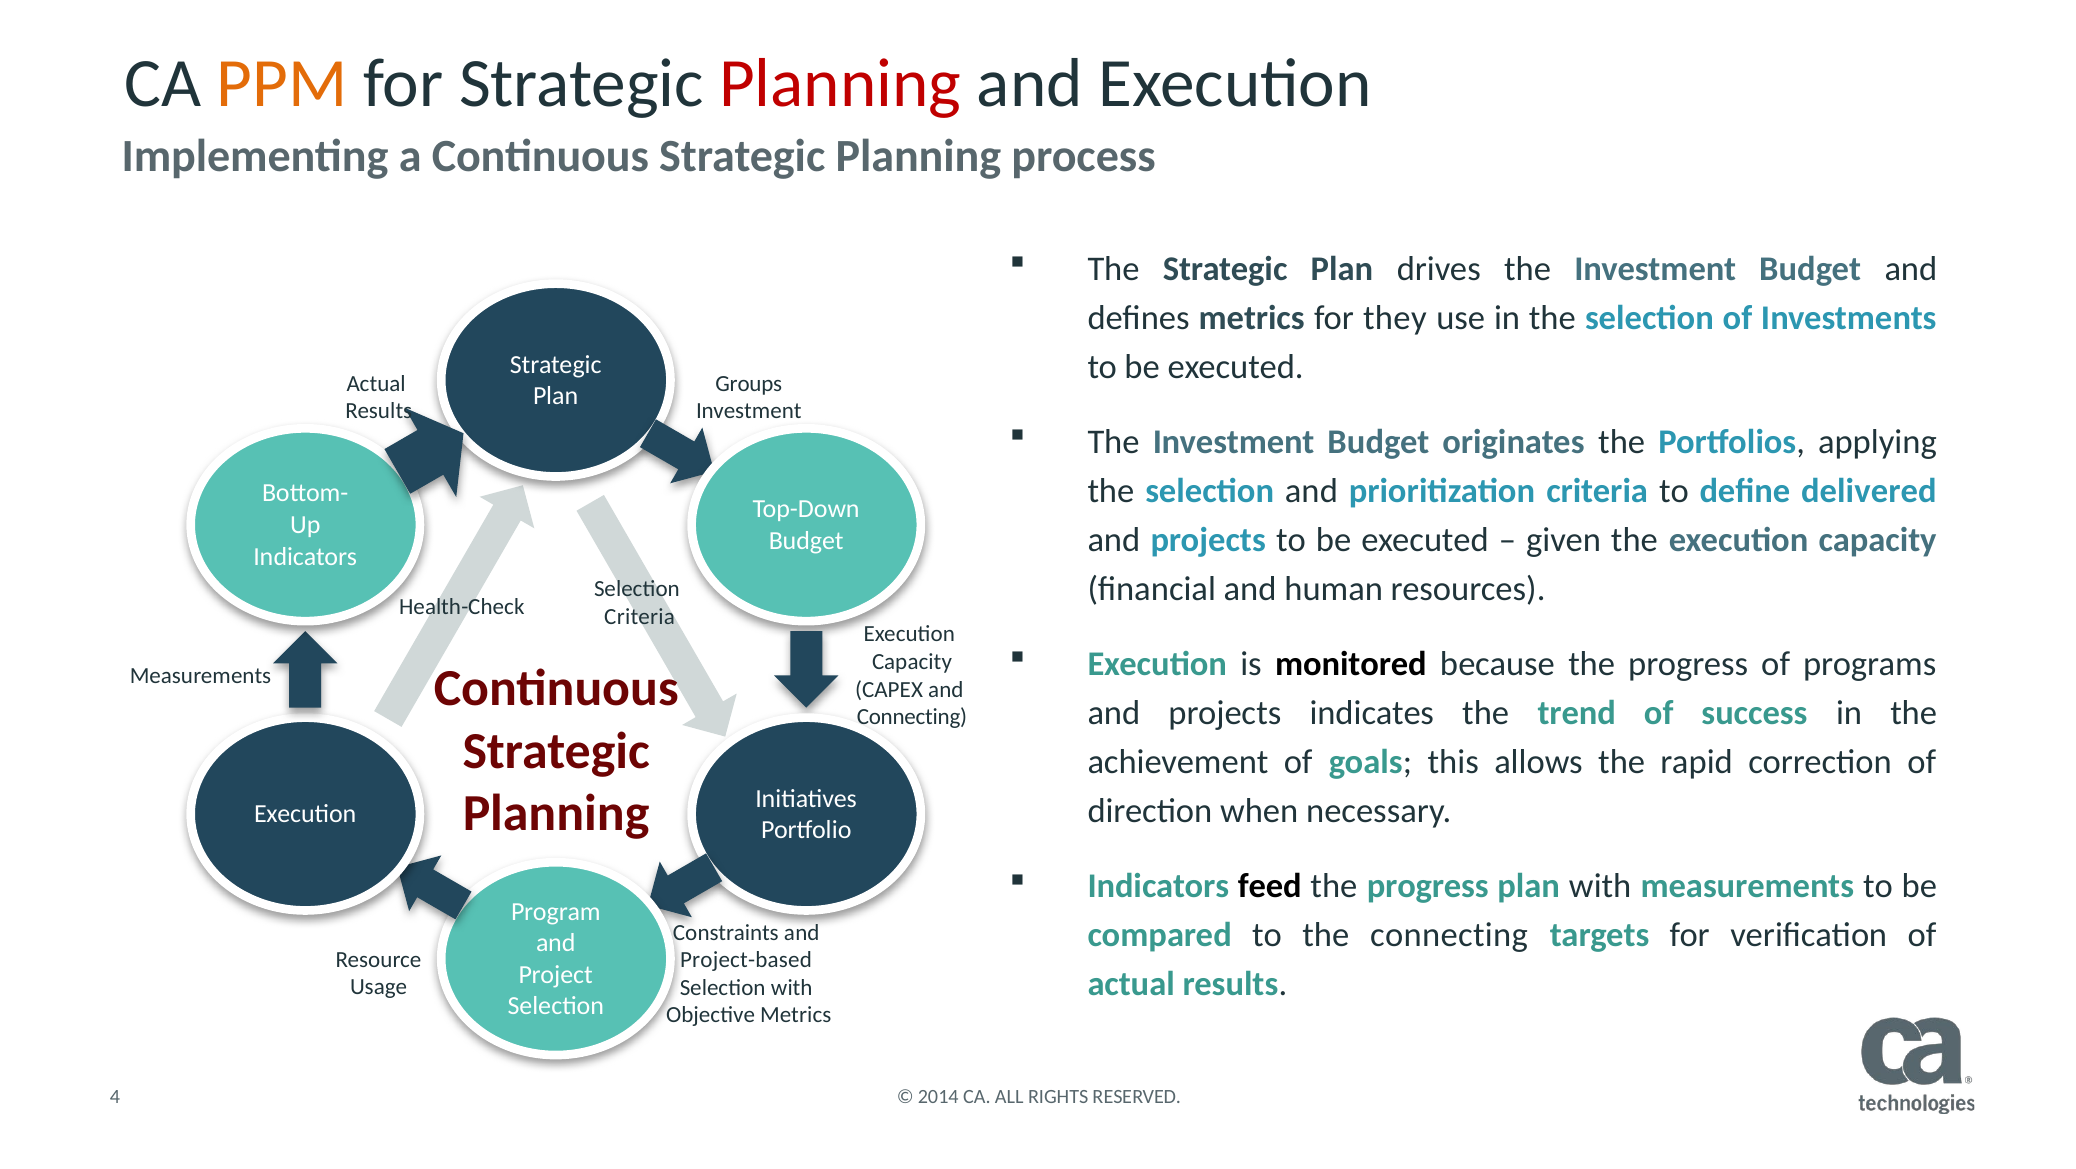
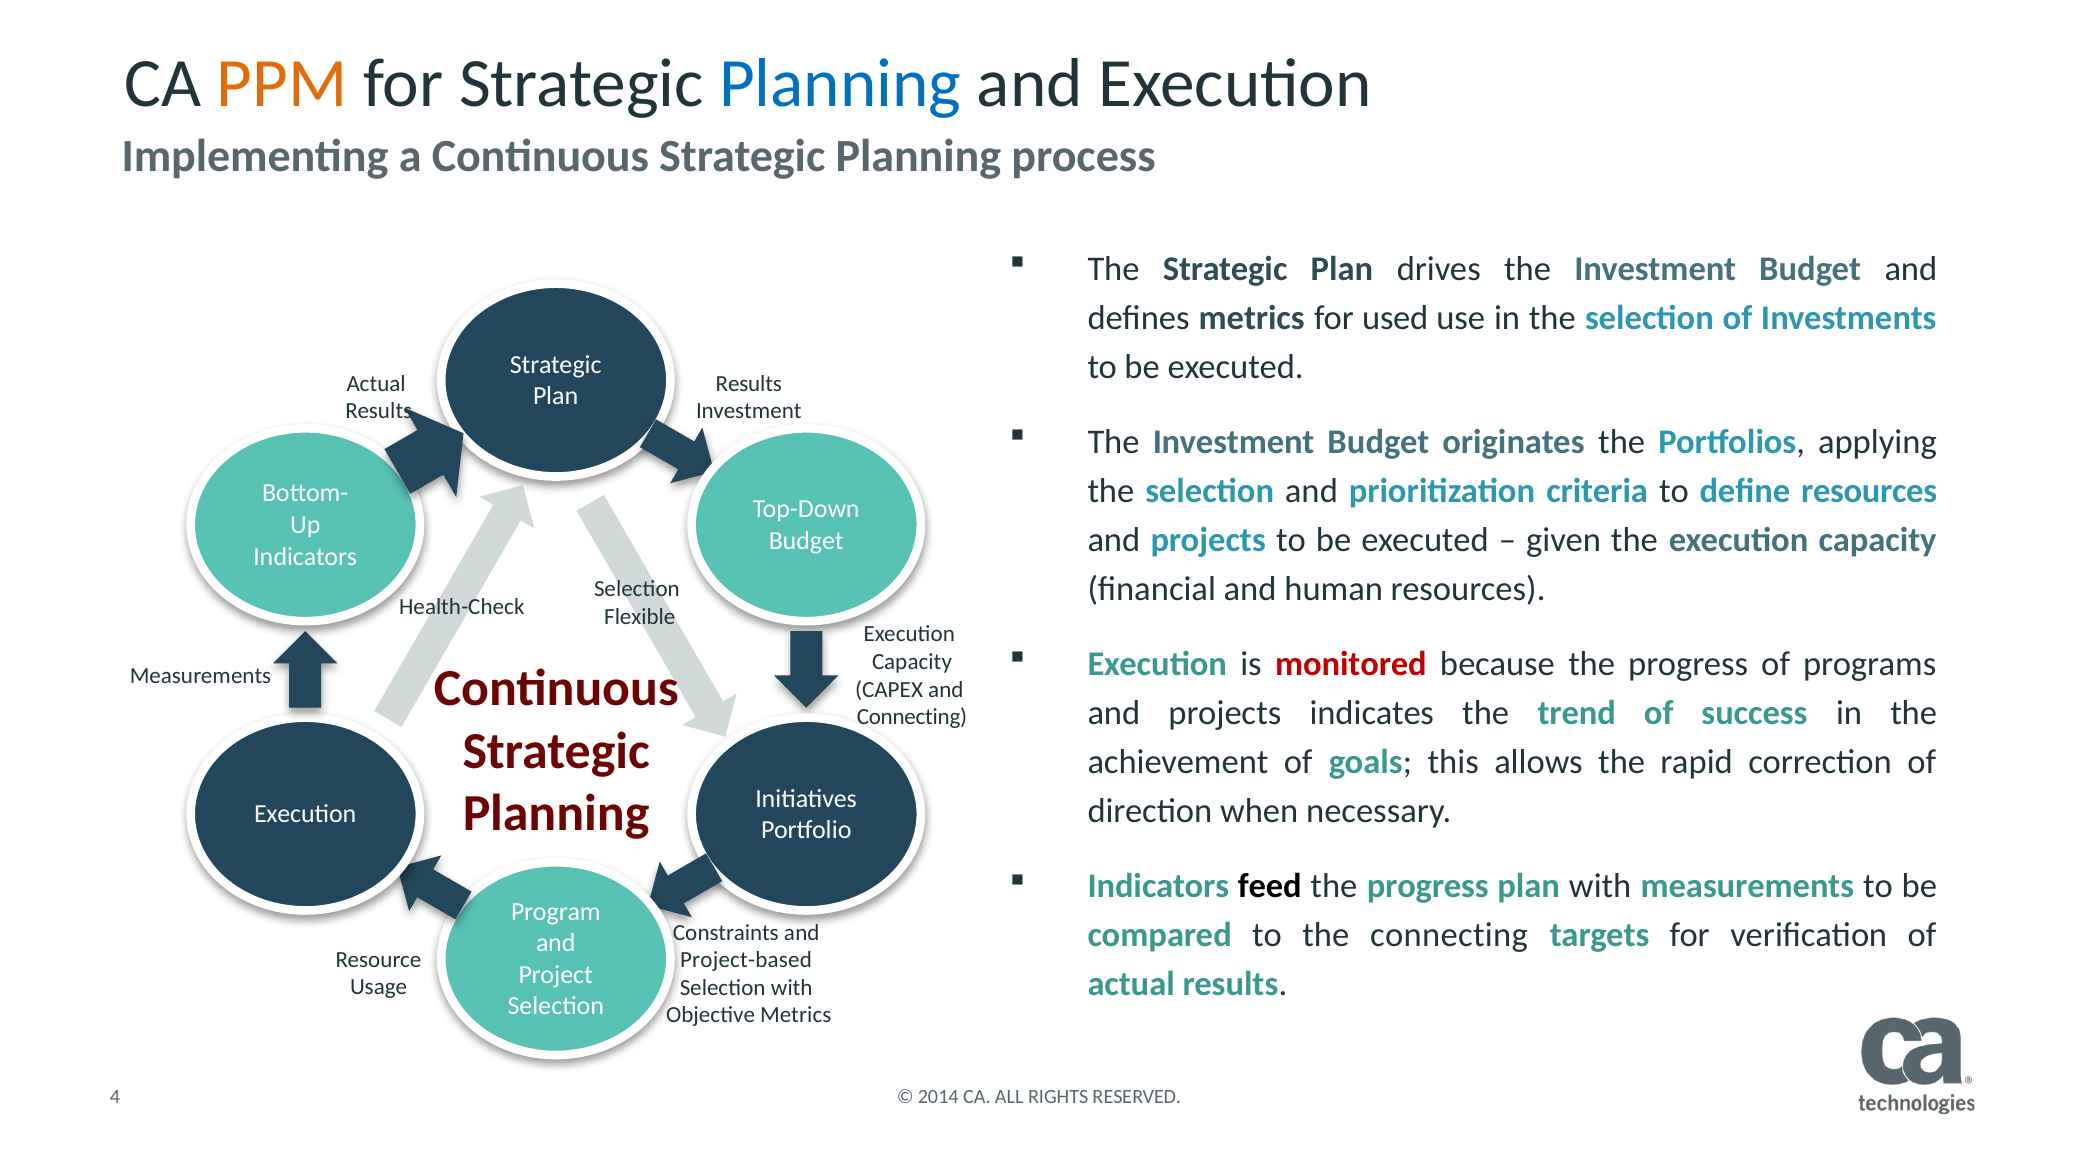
Planning at (840, 83) colour: red -> blue
they: they -> used
Groups at (749, 384): Groups -> Results
define delivered: delivered -> resources
Criteria at (640, 617): Criteria -> Flexible
monitored colour: black -> red
